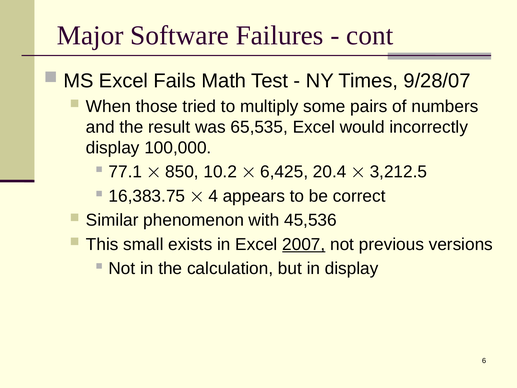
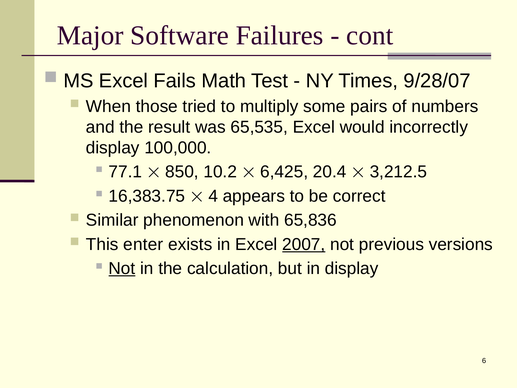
45,536: 45,536 -> 65,836
small: small -> enter
Not at (122, 268) underline: none -> present
